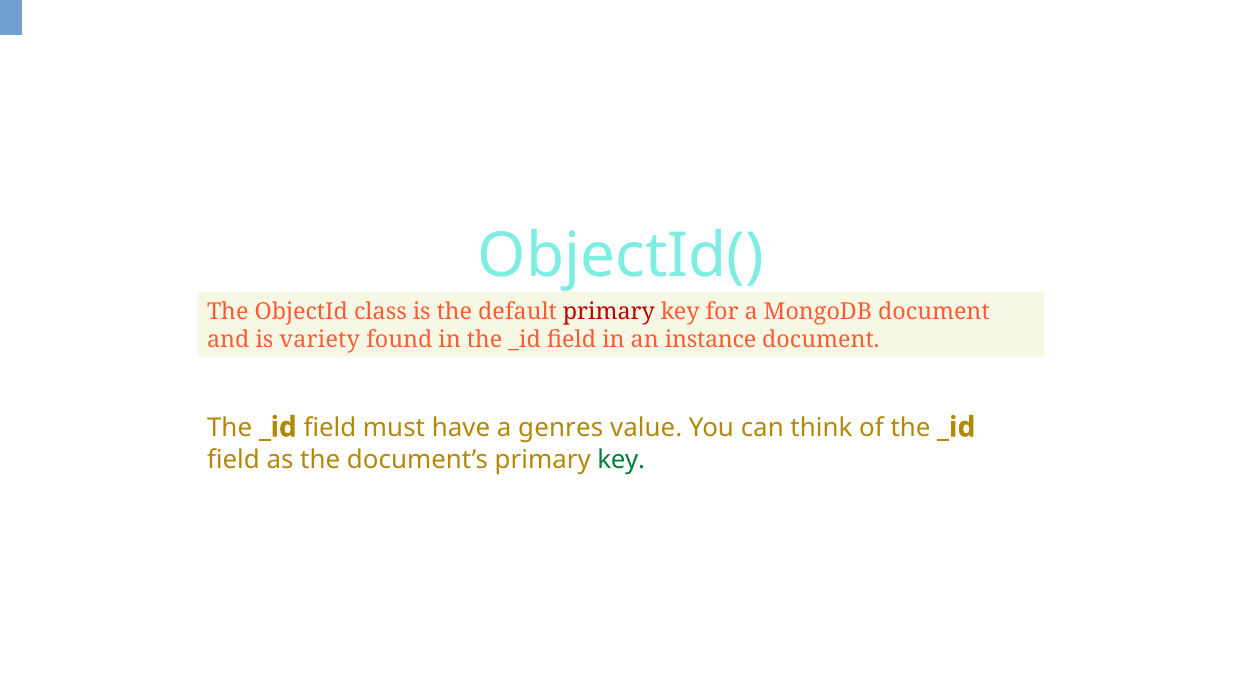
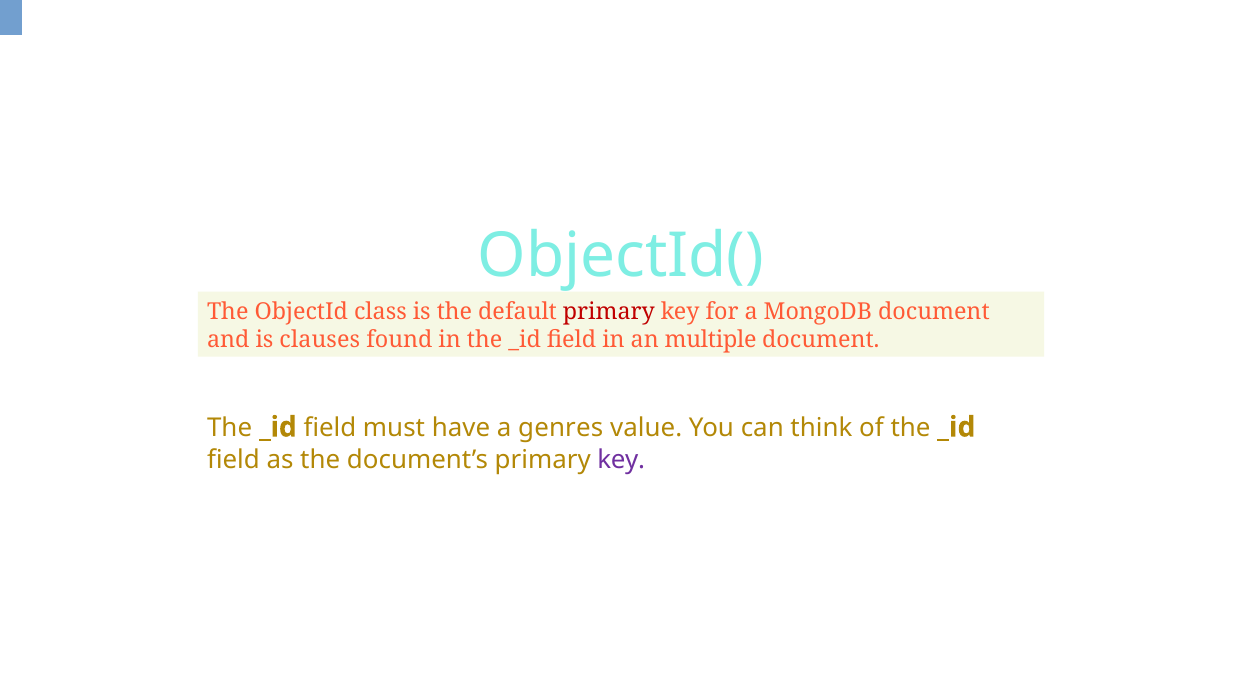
variety: variety -> clauses
instance: instance -> multiple
key at (621, 459) colour: green -> purple
